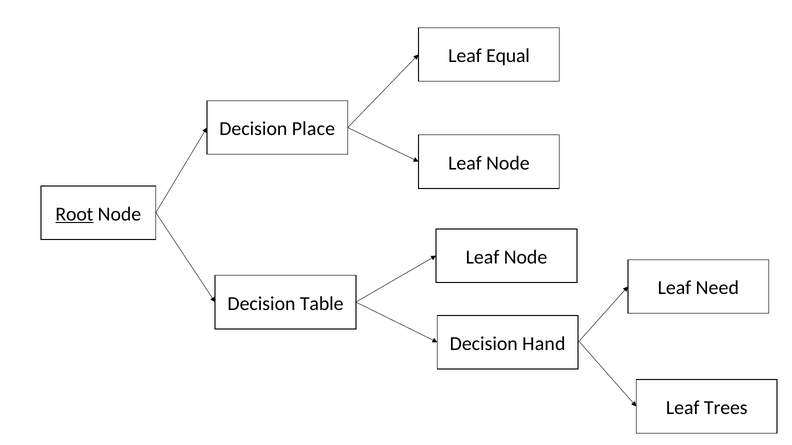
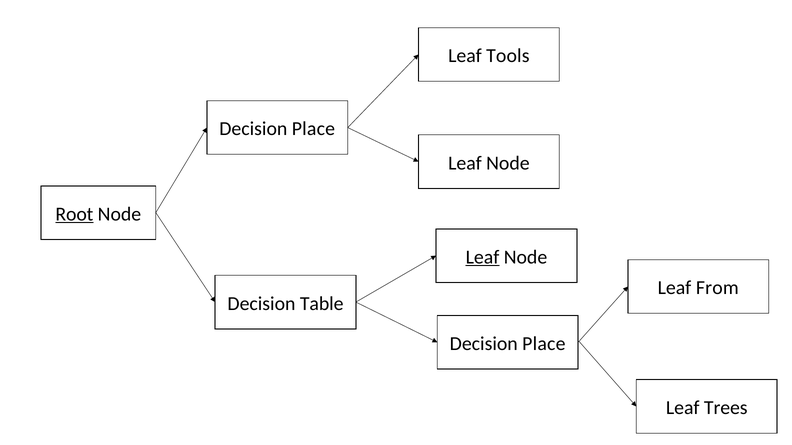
Equal: Equal -> Tools
Leaf at (483, 257) underline: none -> present
Need: Need -> From
Hand at (544, 344): Hand -> Place
